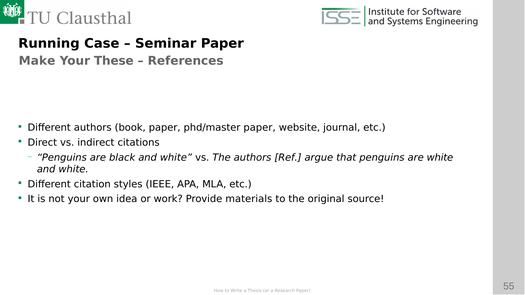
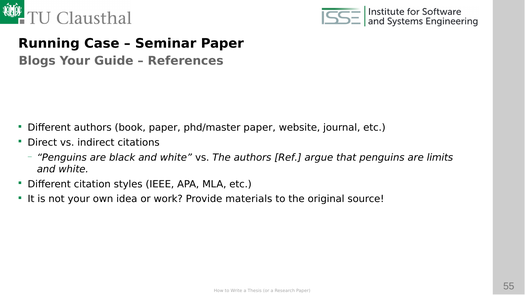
Make: Make -> Blogs
These: These -> Guide
are white: white -> limits
